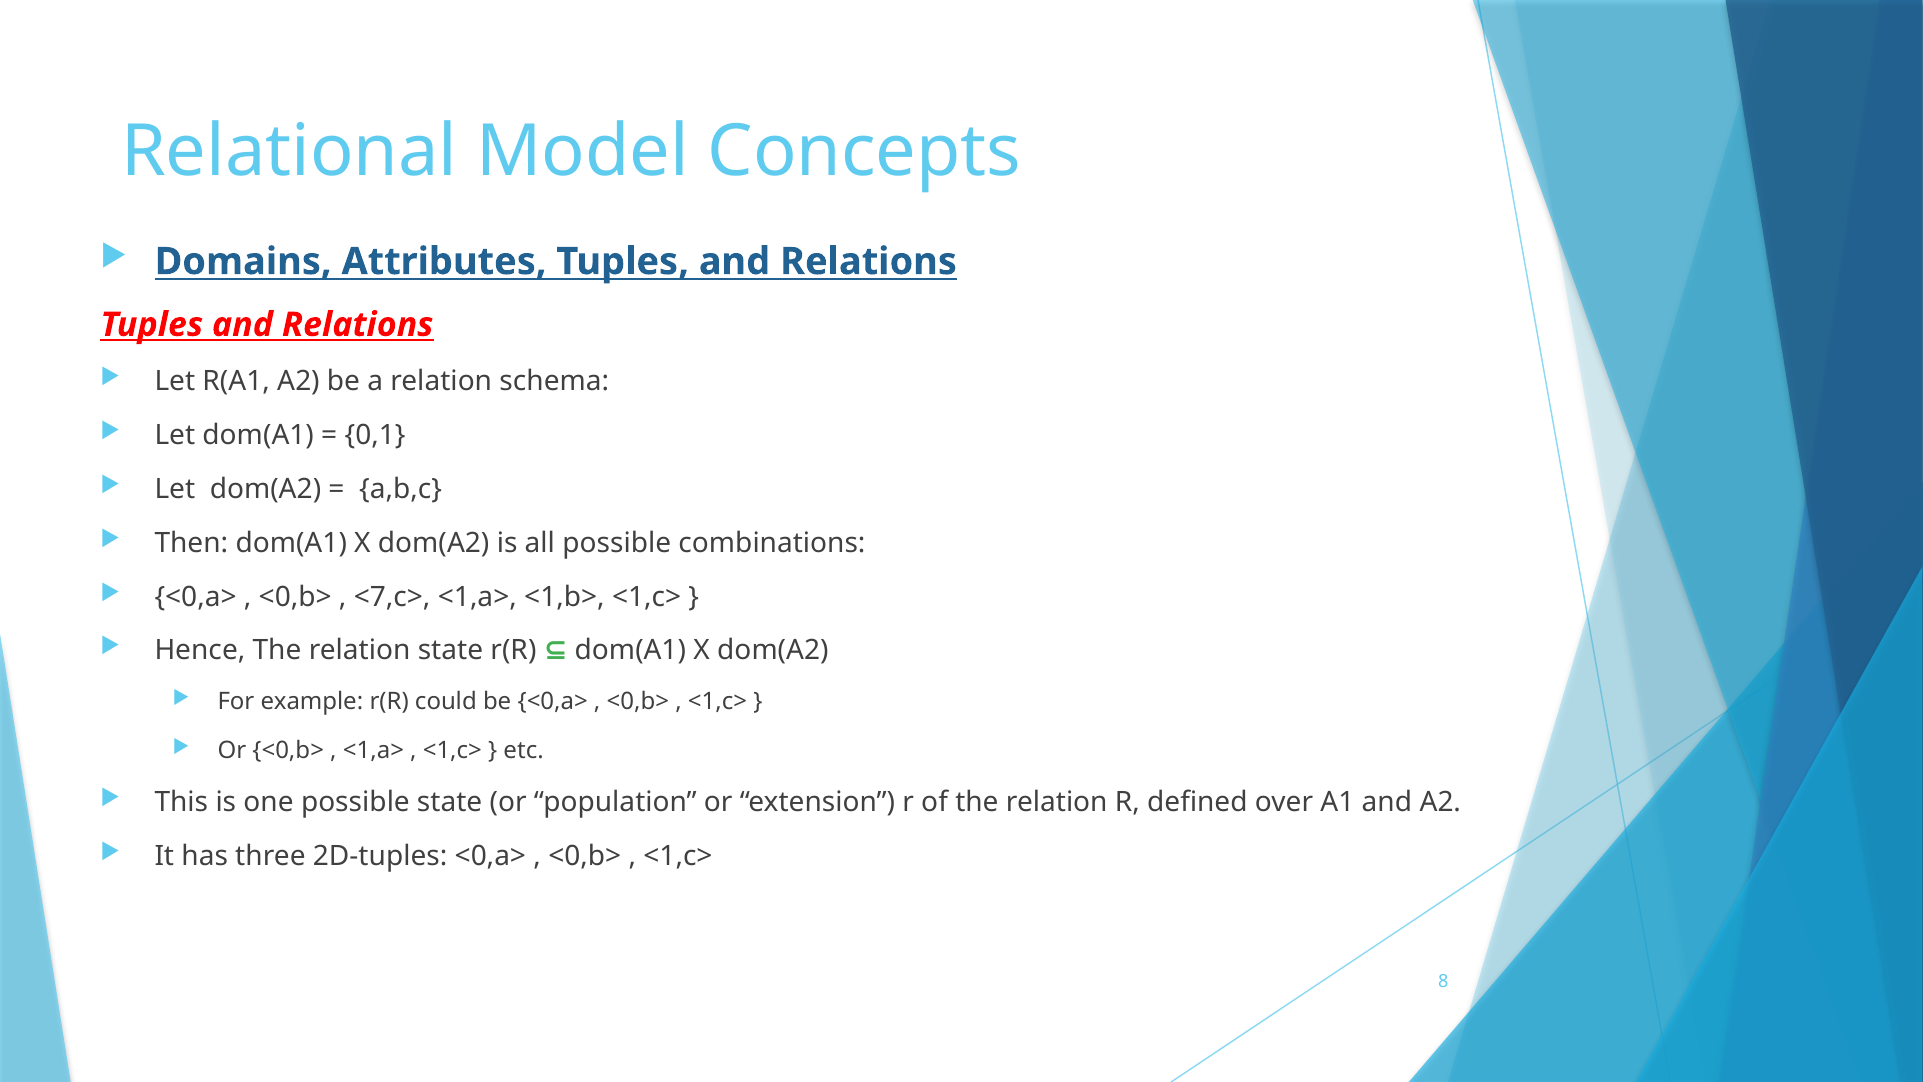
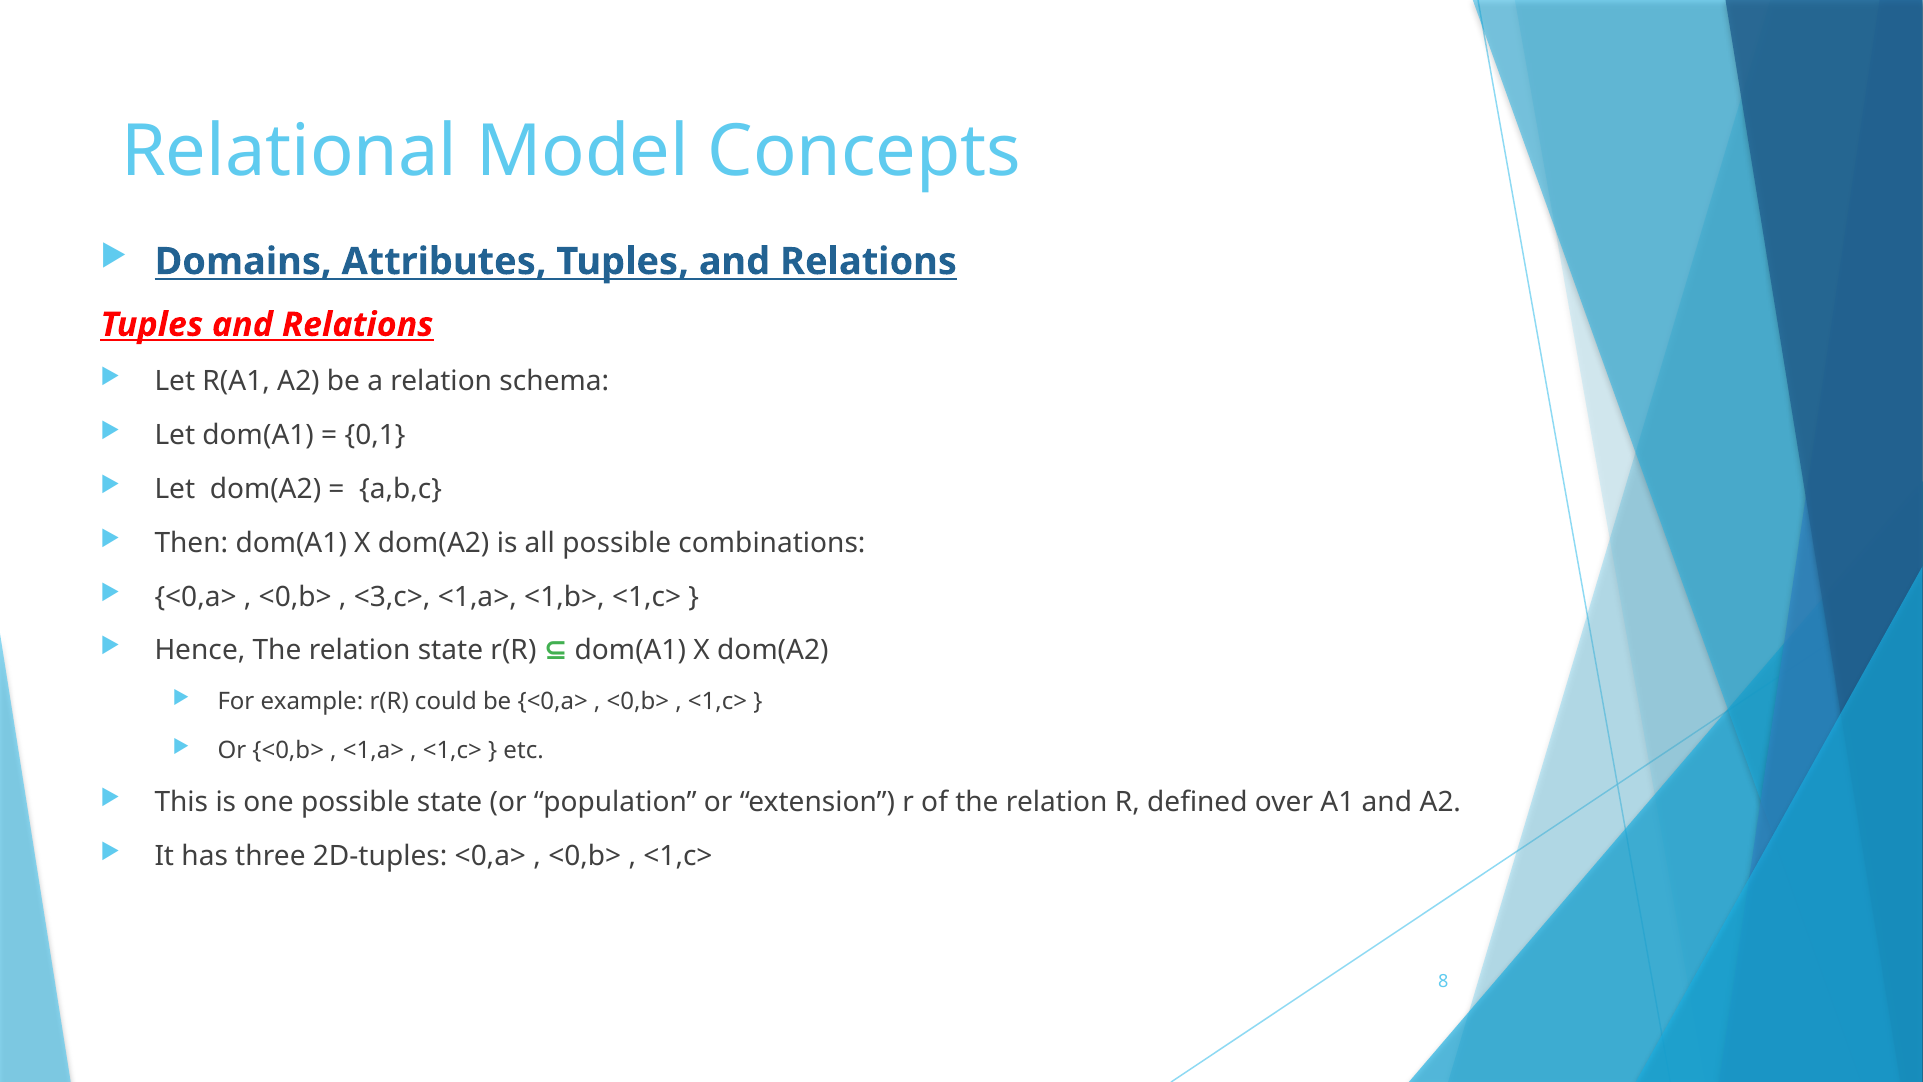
<7,c>: <7,c> -> <3,c>
